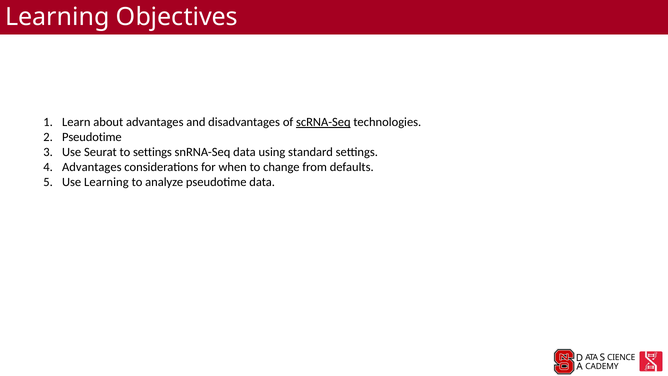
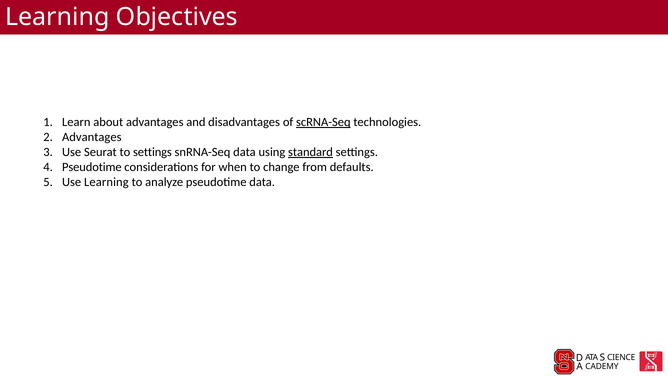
Pseudotime at (92, 137): Pseudotime -> Advantages
standard underline: none -> present
Advantages at (92, 167): Advantages -> Pseudotime
